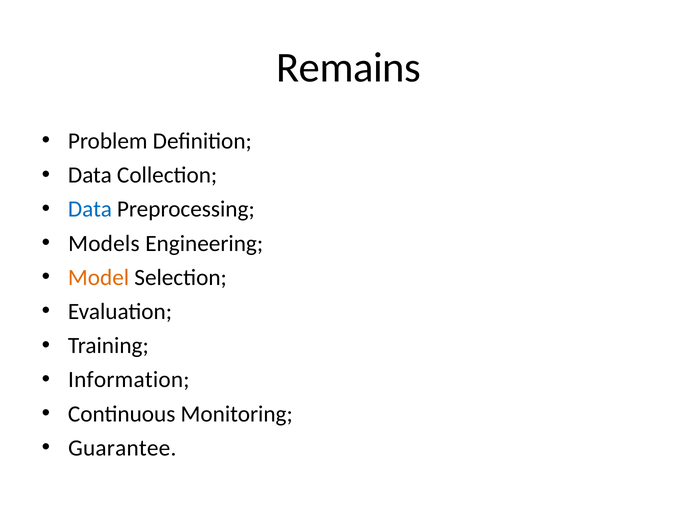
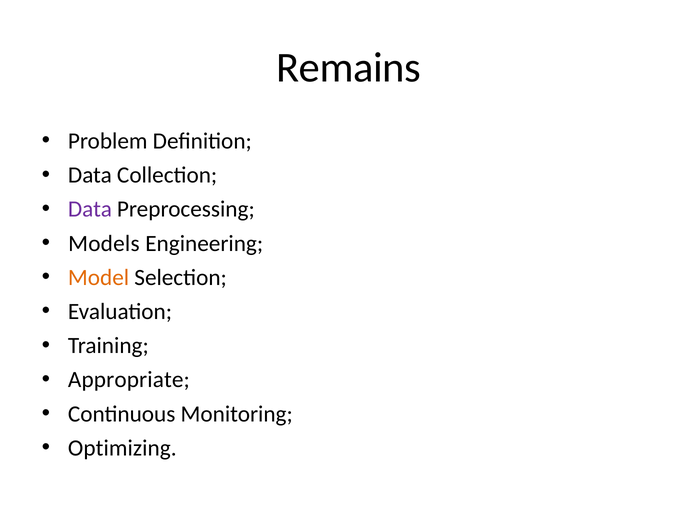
Data at (90, 209) colour: blue -> purple
Information: Information -> Appropriate
Guarantee: Guarantee -> Optimizing
